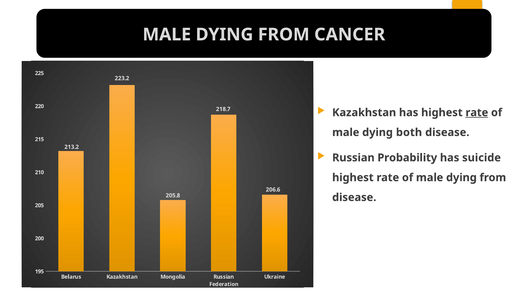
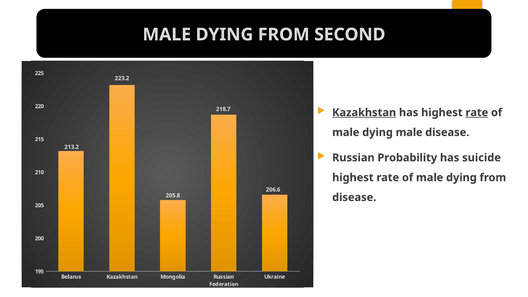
CANCER: CANCER -> SECOND
Kazakhstan at (364, 113) underline: none -> present
dying both: both -> male
